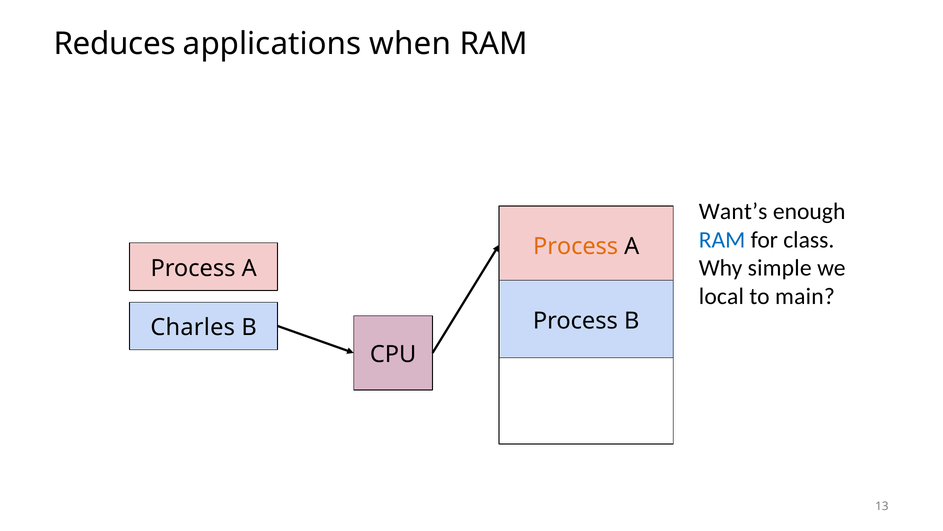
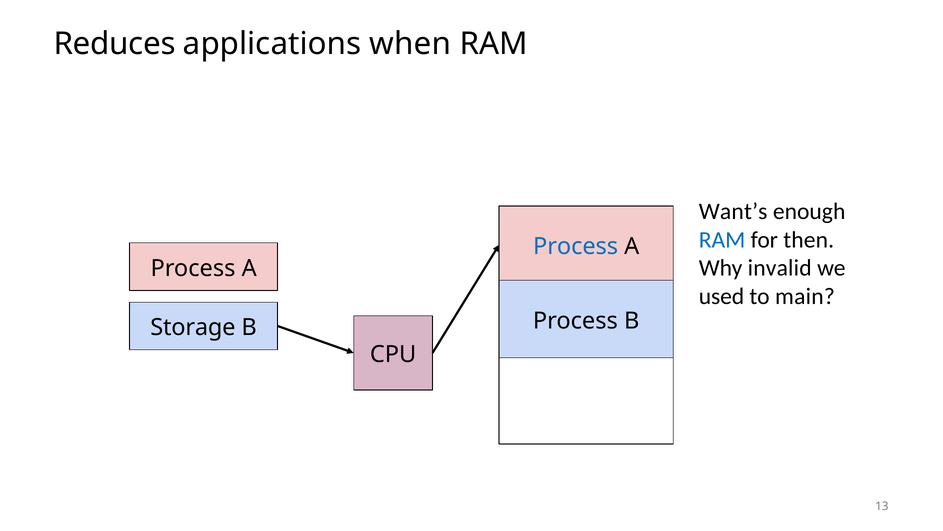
class: class -> then
Process at (576, 246) colour: orange -> blue
simple: simple -> invalid
local: local -> used
Charles: Charles -> Storage
